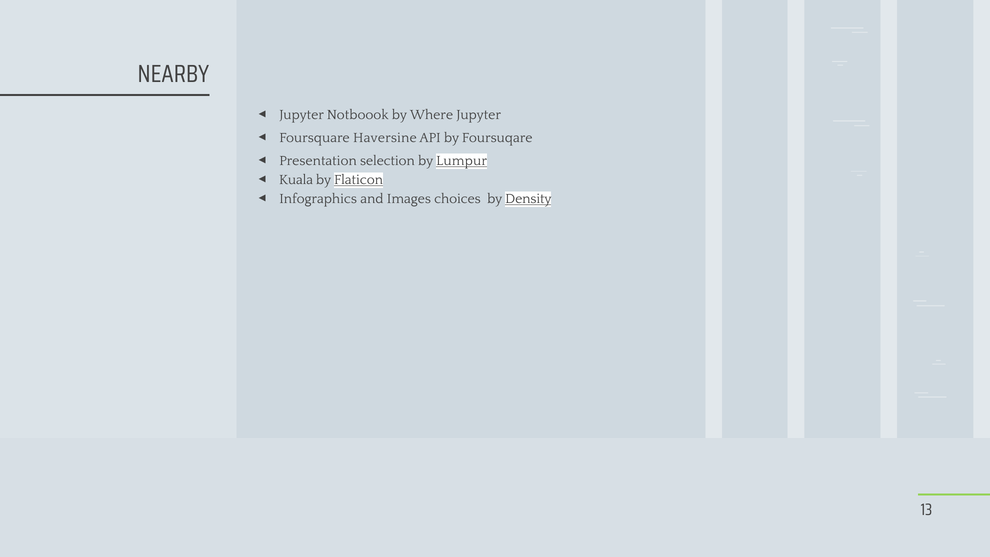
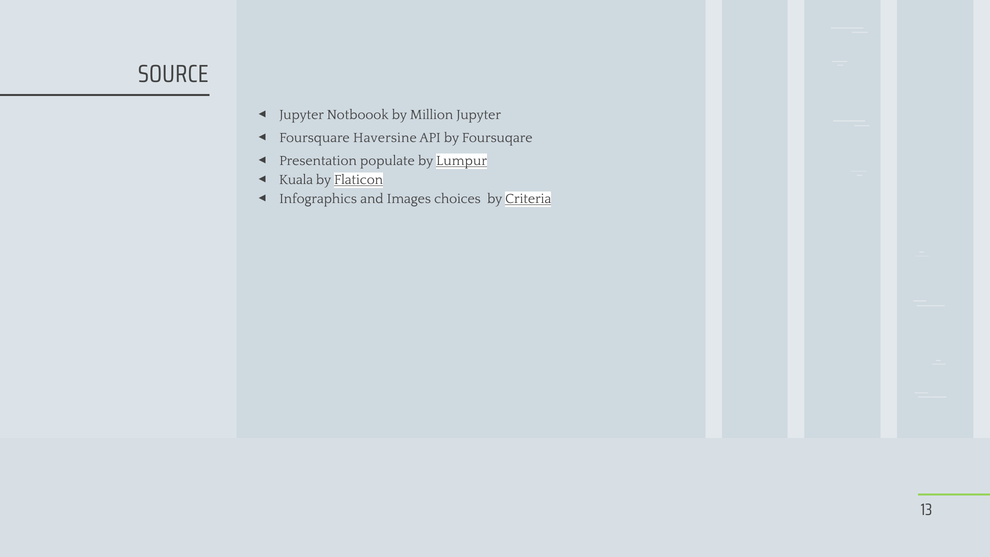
NEARBY: NEARBY -> SOURCE
Where: Where -> Million
selection: selection -> populate
Density: Density -> Criteria
